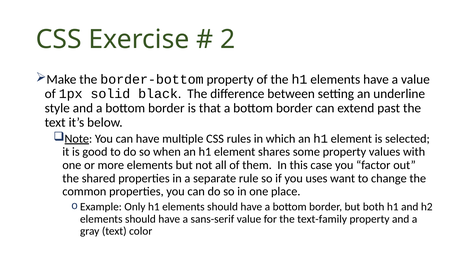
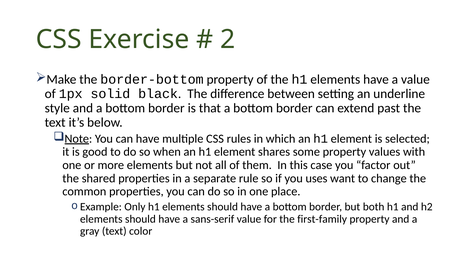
text-family: text-family -> first-family
